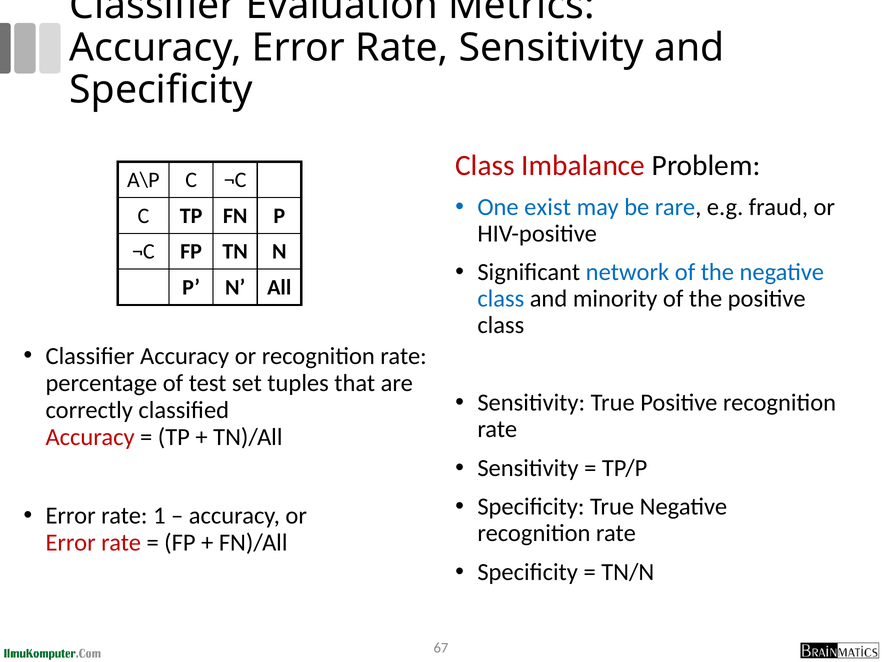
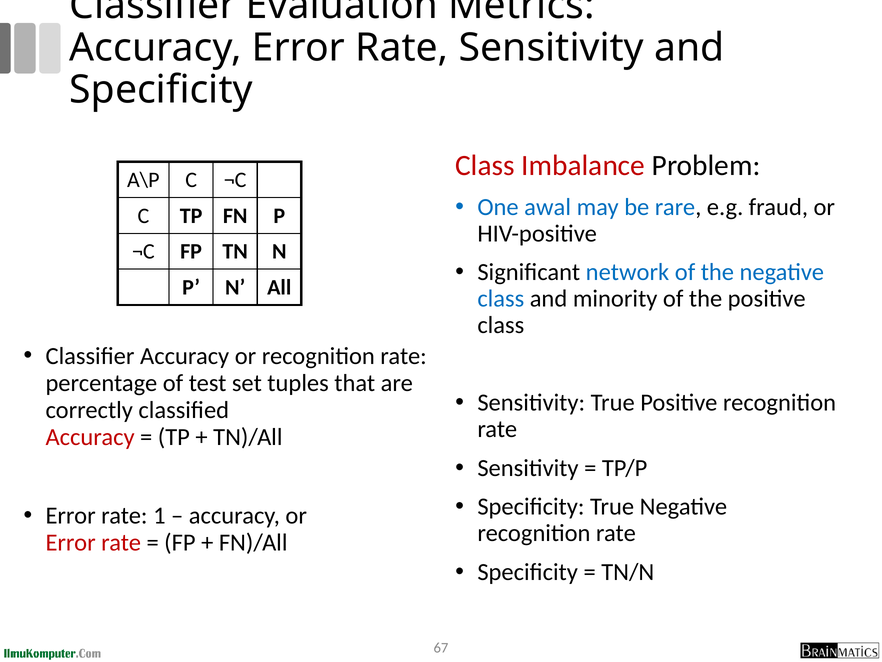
exist: exist -> awal
